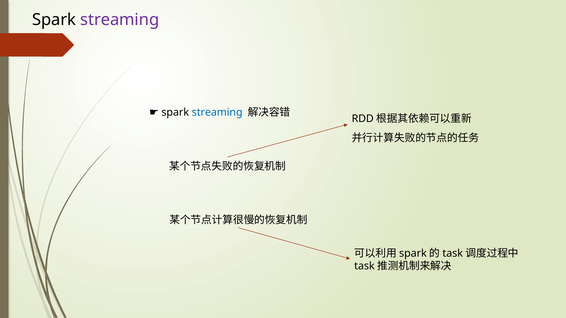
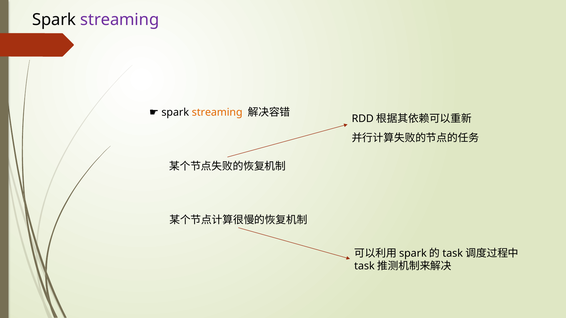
streaming at (217, 113) colour: blue -> orange
